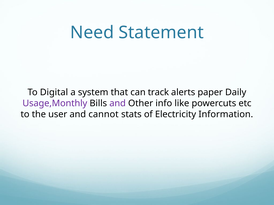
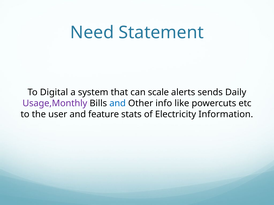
track: track -> scale
paper: paper -> sends
and at (118, 104) colour: purple -> blue
cannot: cannot -> feature
